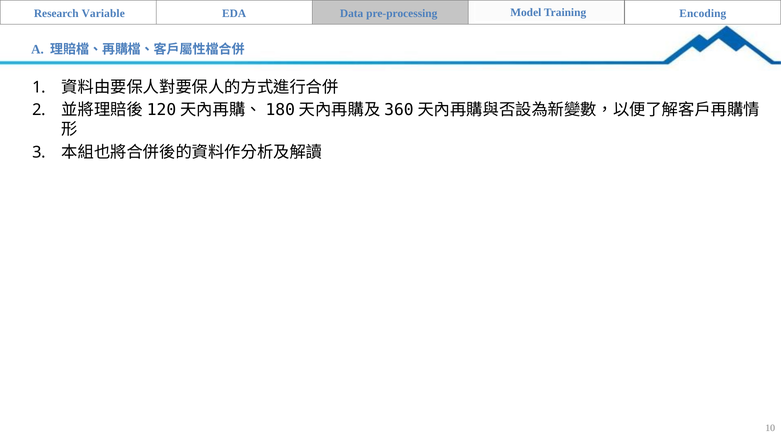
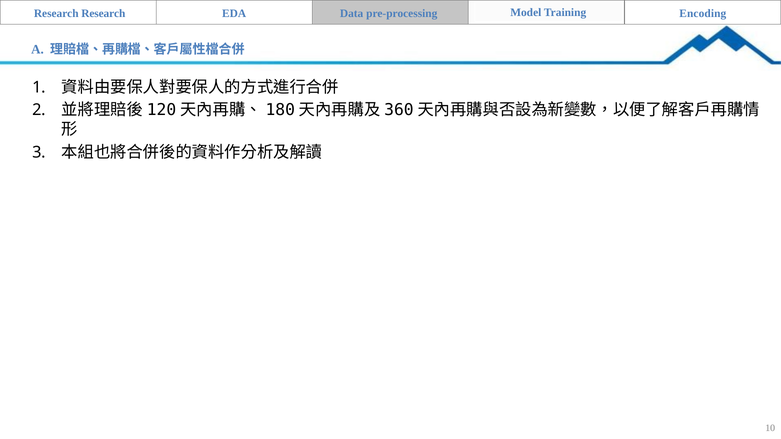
Research Variable: Variable -> Research
